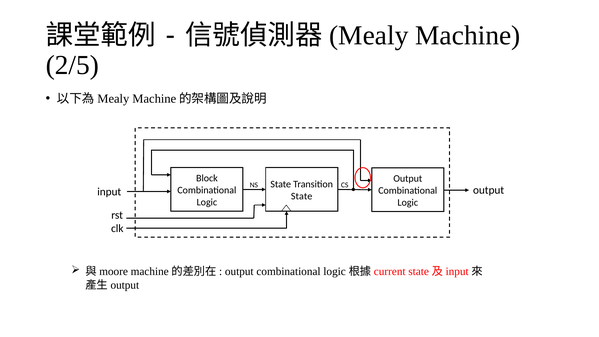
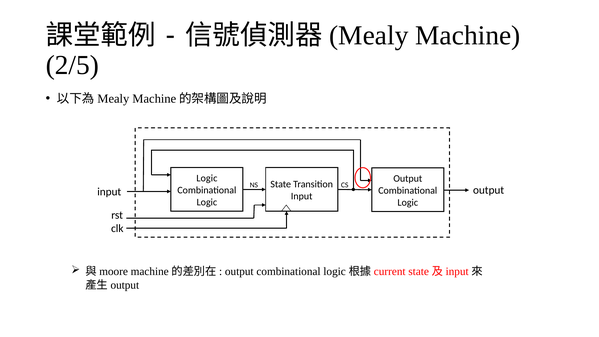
Block at (207, 178): Block -> Logic
State at (302, 196): State -> Input
